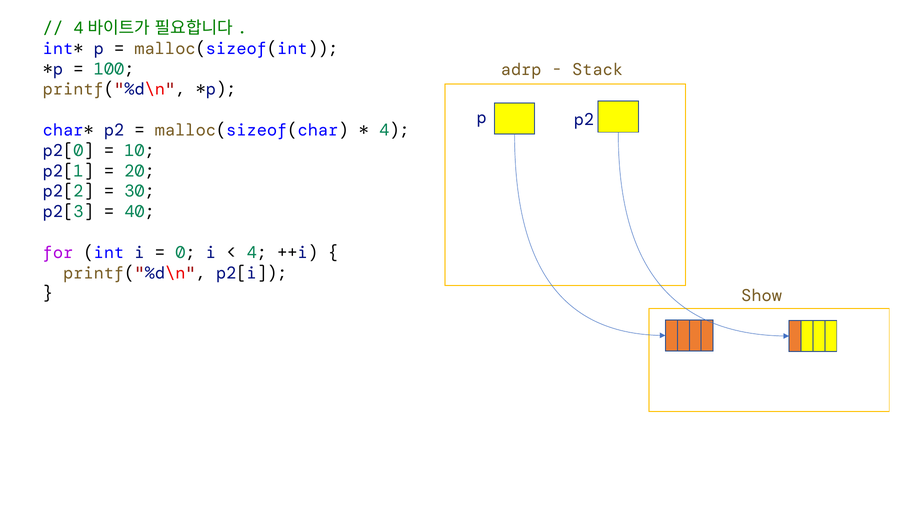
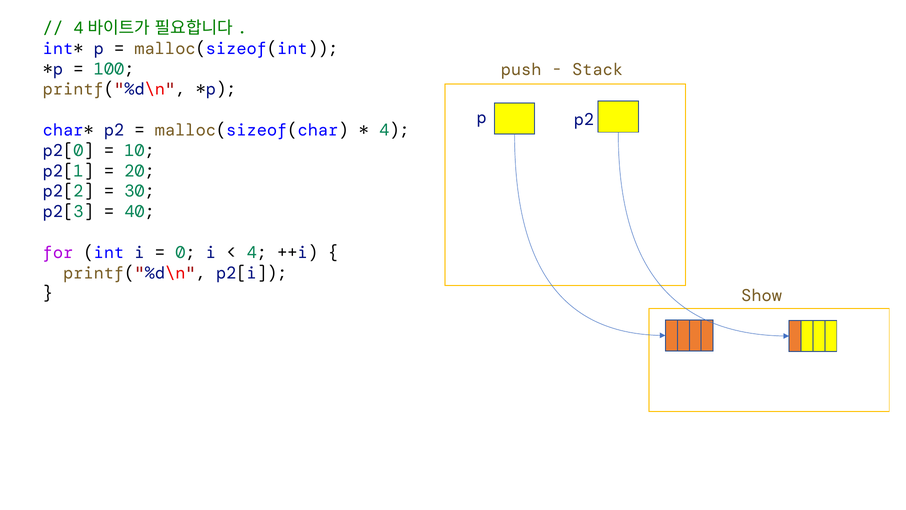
adrp: adrp -> push
